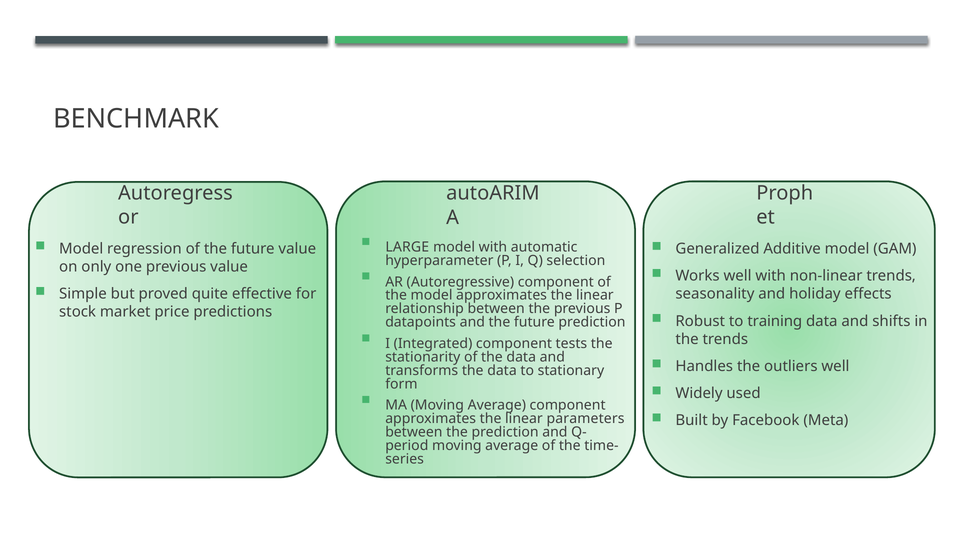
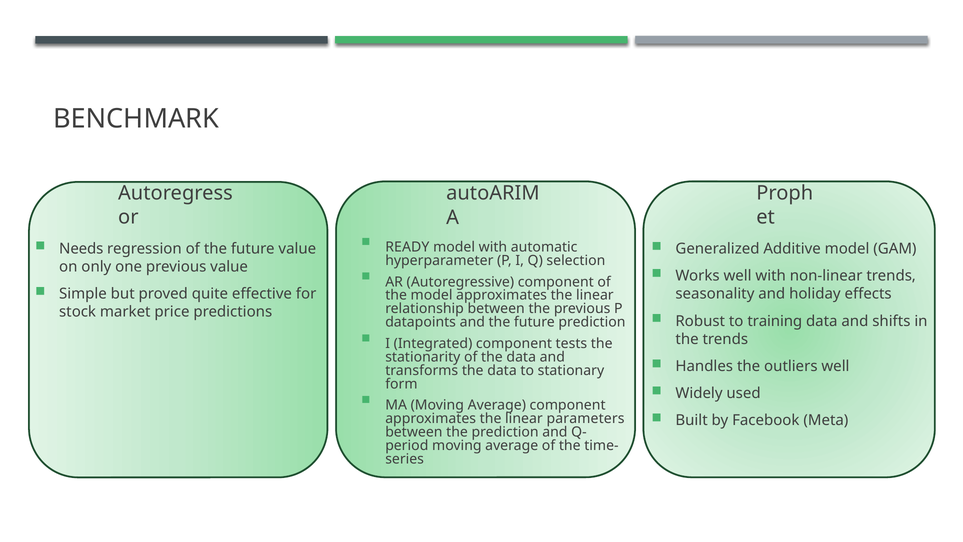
LARGE: LARGE -> READY
Model at (81, 248): Model -> Needs
